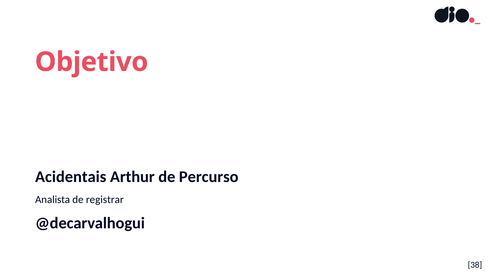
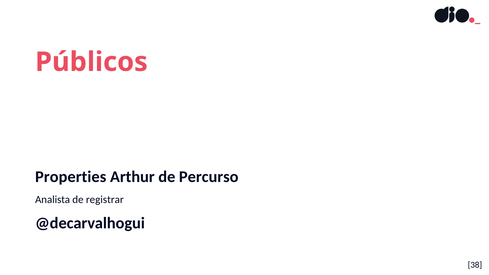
Objetivo: Objetivo -> Públicos
Acidentais: Acidentais -> Properties
